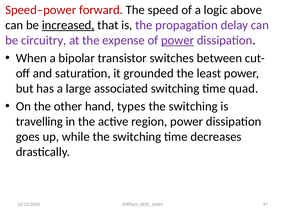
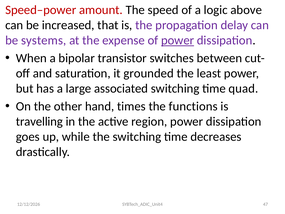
forward: forward -> amount
increased underline: present -> none
circuitry: circuitry -> systems
types: types -> times
switching at (193, 106): switching -> functions
